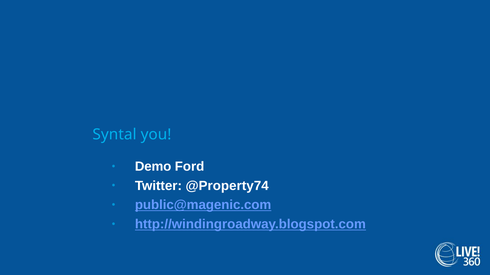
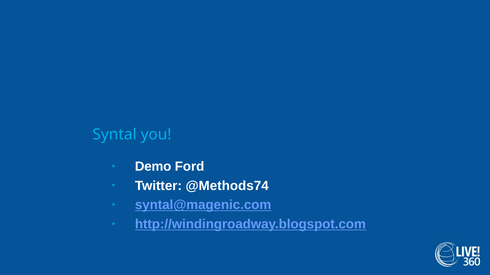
@Property74: @Property74 -> @Methods74
public@magenic.com: public@magenic.com -> syntal@magenic.com
